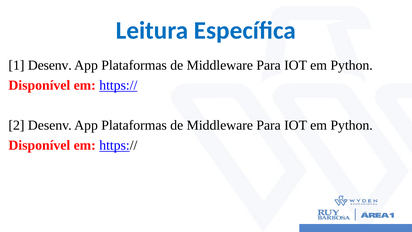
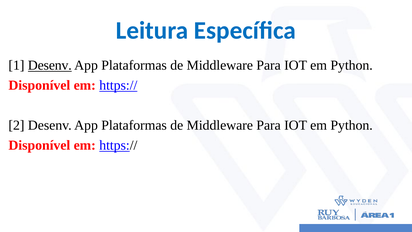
Desenv at (50, 65) underline: none -> present
